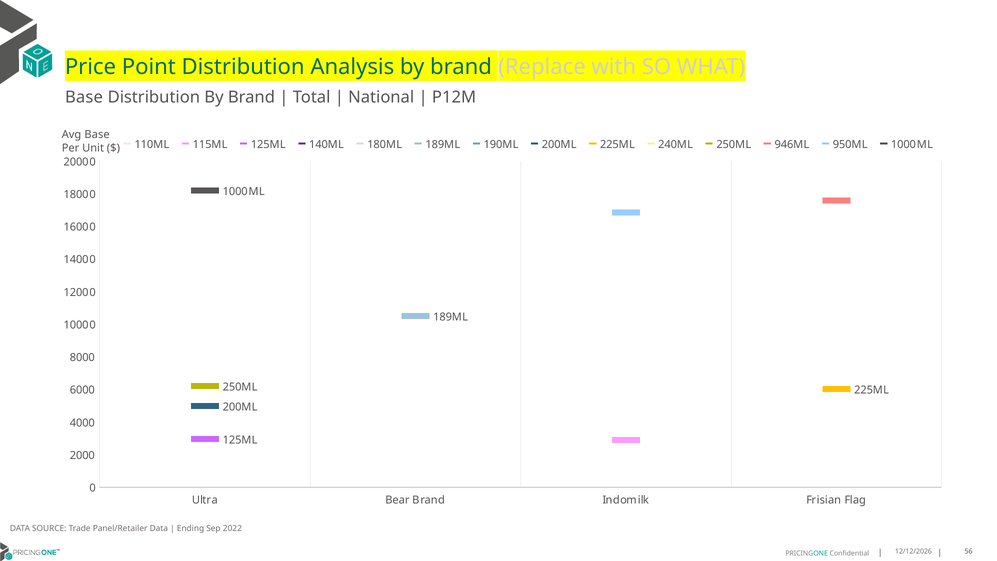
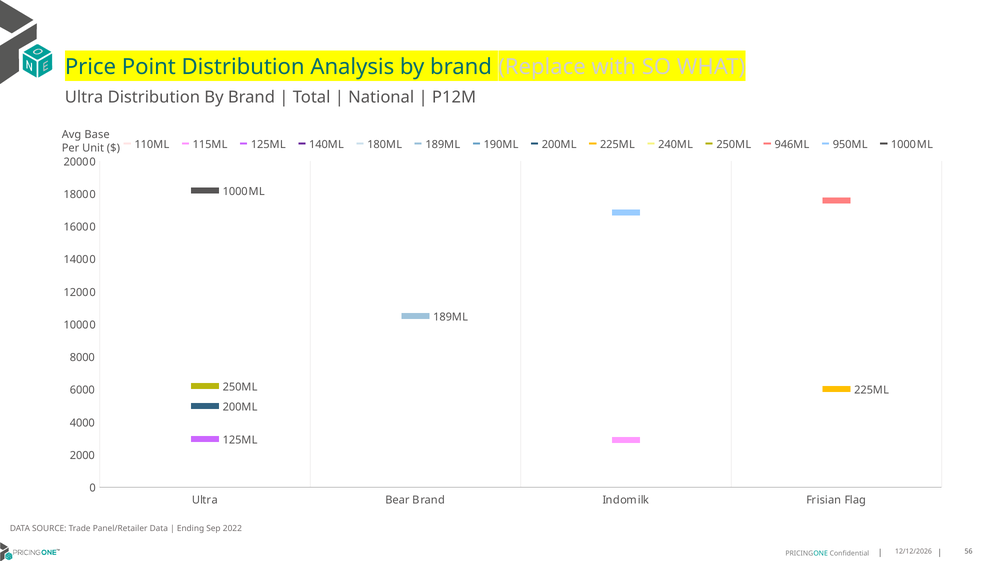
Base at (84, 97): Base -> Ultra
